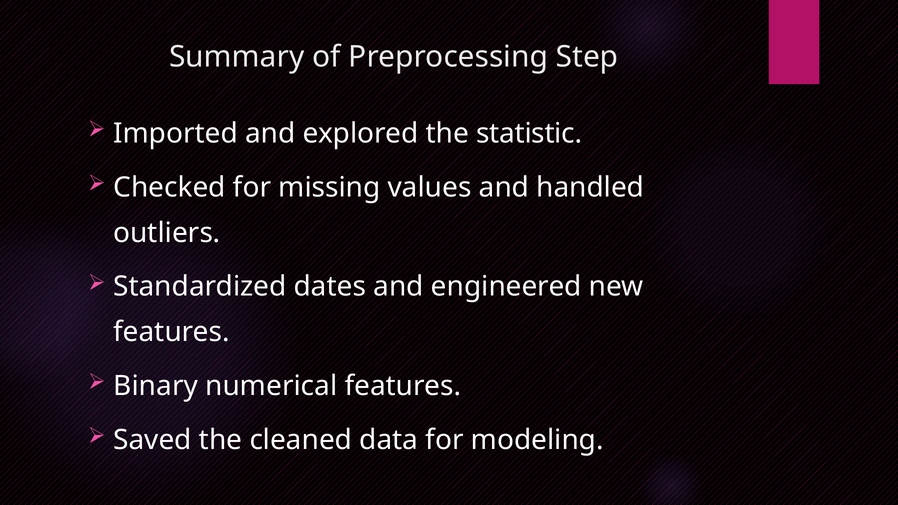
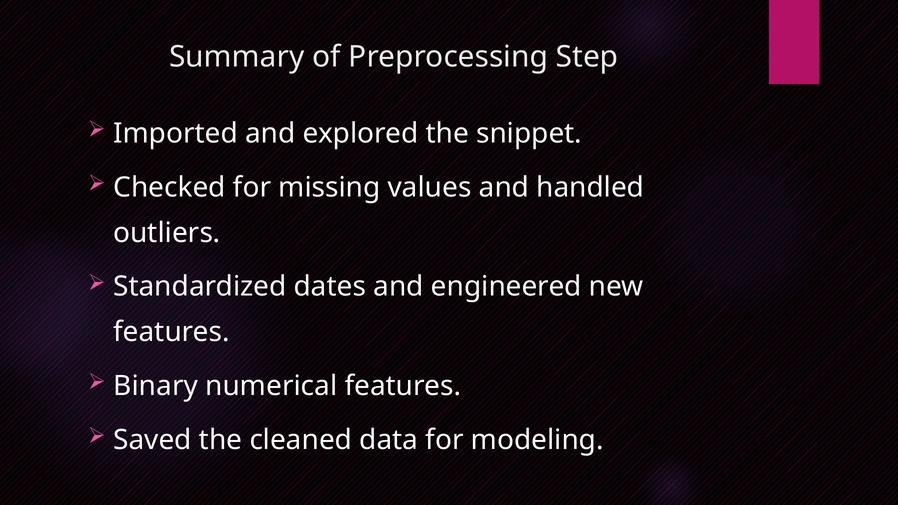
statistic: statistic -> snippet
